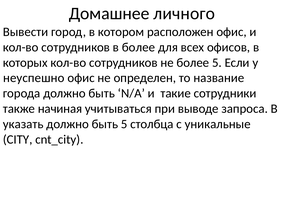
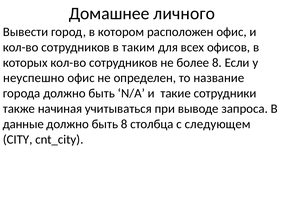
в более: более -> таким
более 5: 5 -> 8
указать: указать -> данные
быть 5: 5 -> 8
уникальные: уникальные -> следующем
